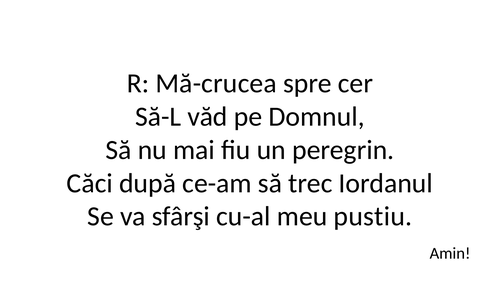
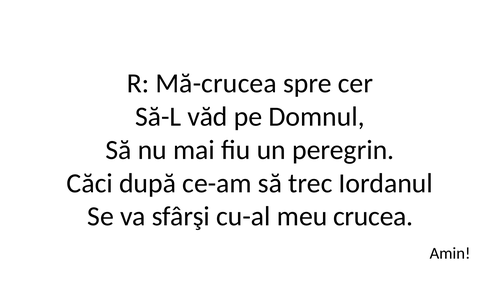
pustiu: pustiu -> crucea
